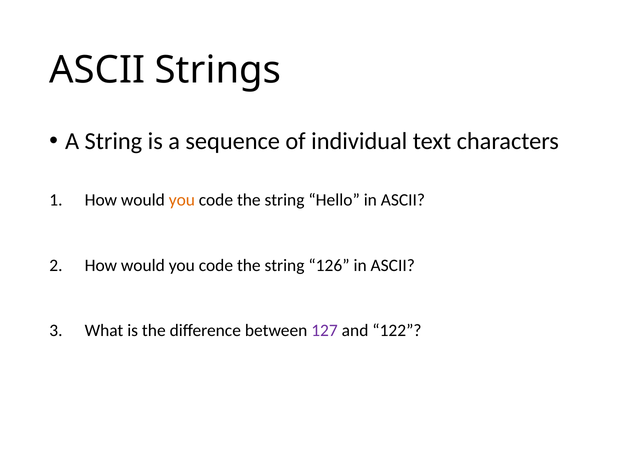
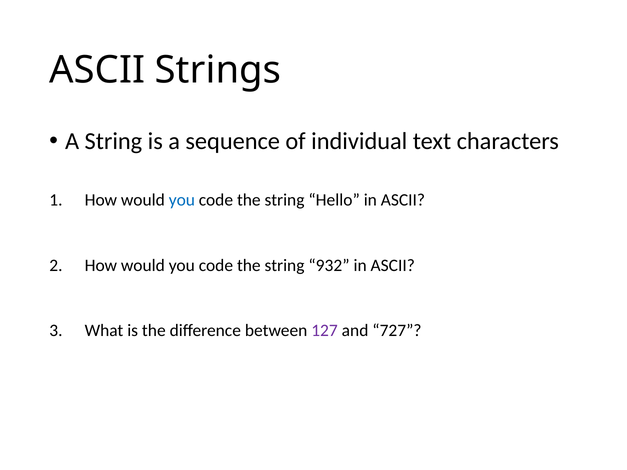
you at (182, 200) colour: orange -> blue
126: 126 -> 932
122: 122 -> 727
